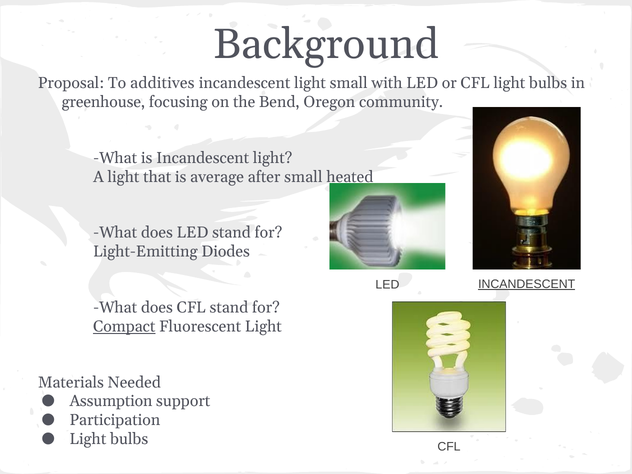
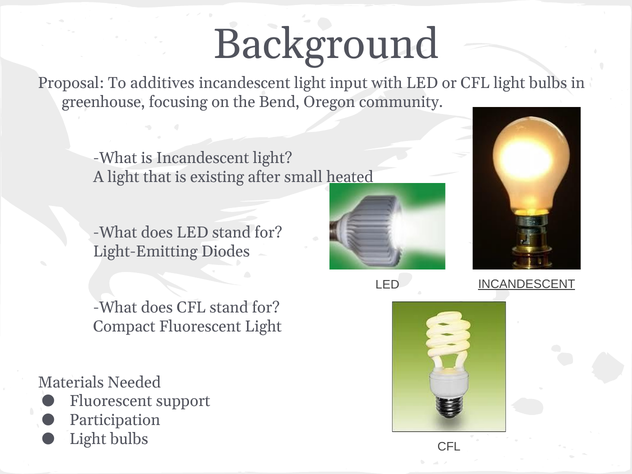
light small: small -> input
average: average -> existing
Compact underline: present -> none
Assumption at (111, 401): Assumption -> Fluorescent
